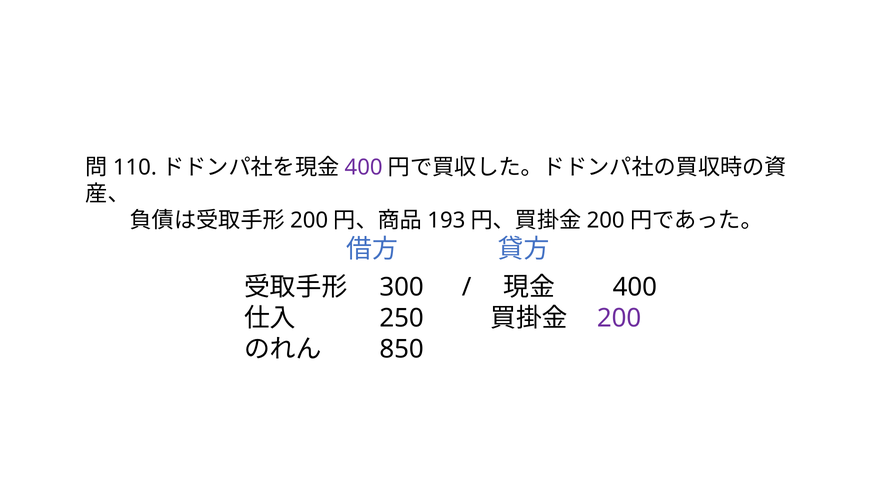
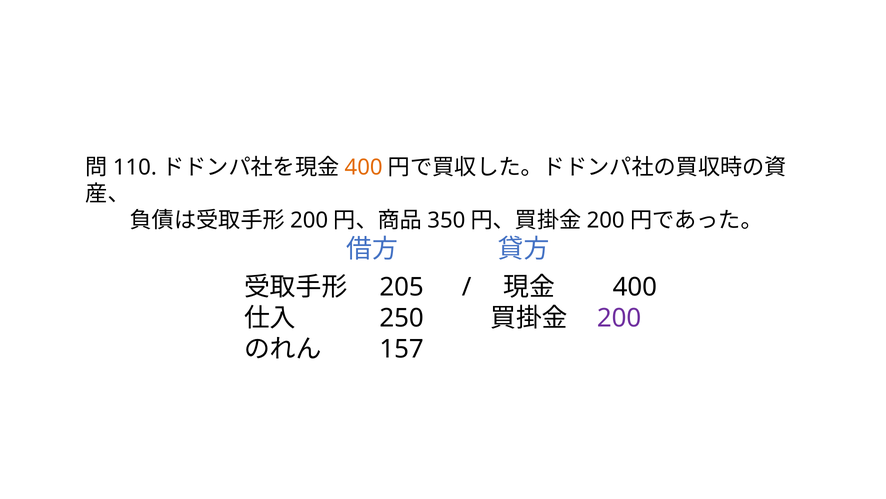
400 at (364, 167) colour: purple -> orange
193: 193 -> 350
300: 300 -> 205
850: 850 -> 157
